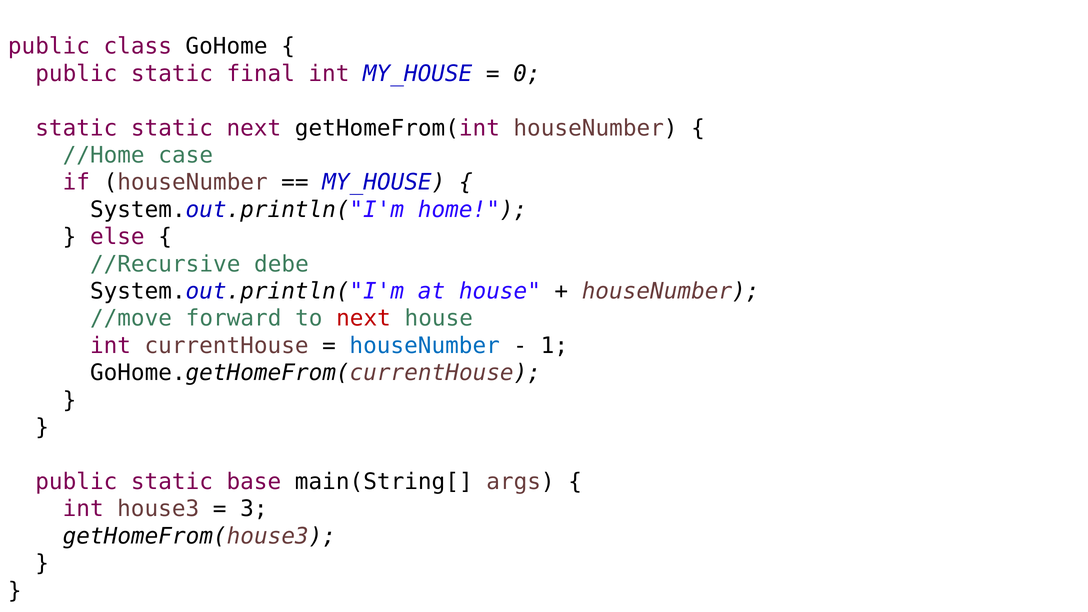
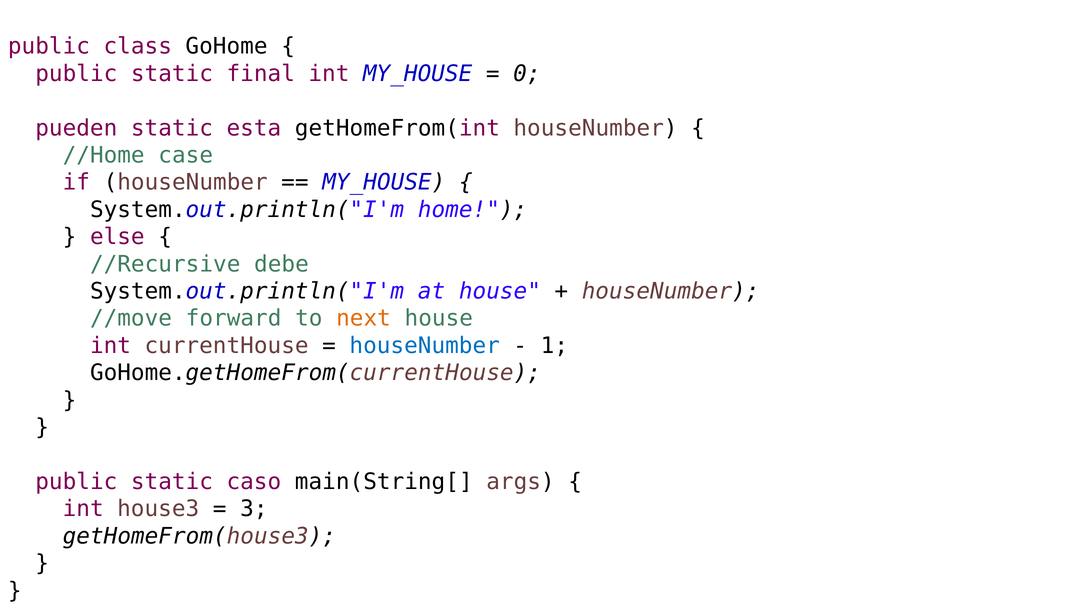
static at (76, 128): static -> pueden
static next: next -> esta
next at (364, 318) colour: red -> orange
base: base -> caso
